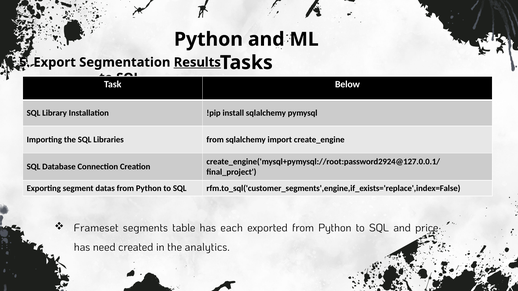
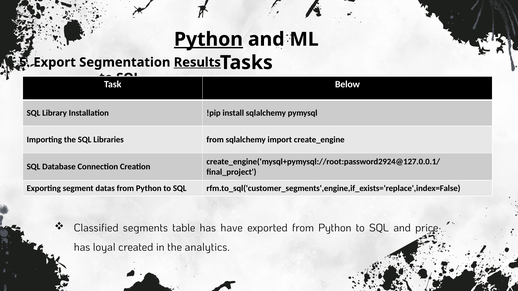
Python at (208, 39) underline: none -> present
Frameset: Frameset -> Classified
each: each -> have
need: need -> loyal
